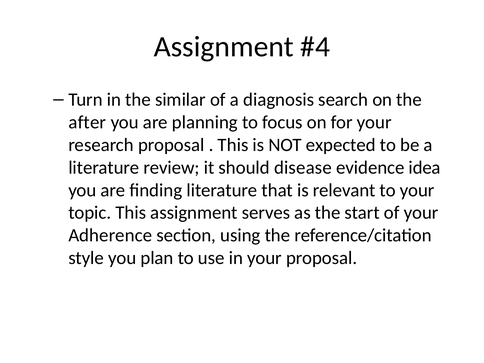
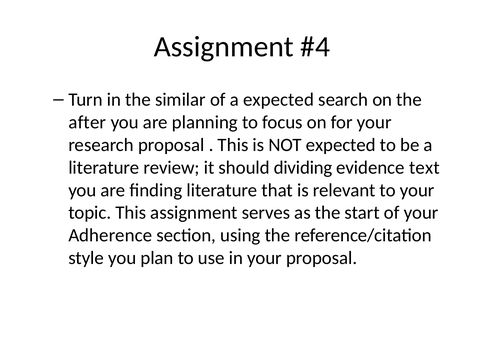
a diagnosis: diagnosis -> expected
disease: disease -> dividing
idea: idea -> text
